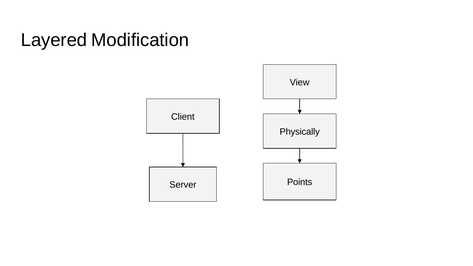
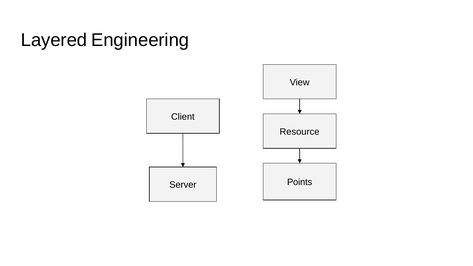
Modification: Modification -> Engineering
Physically: Physically -> Resource
